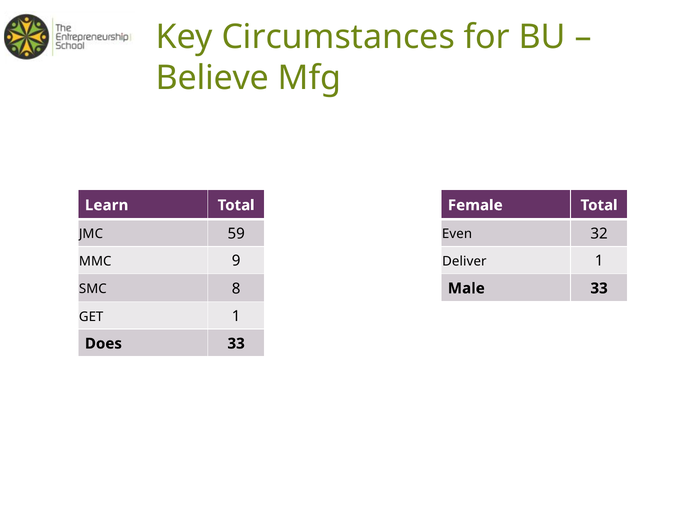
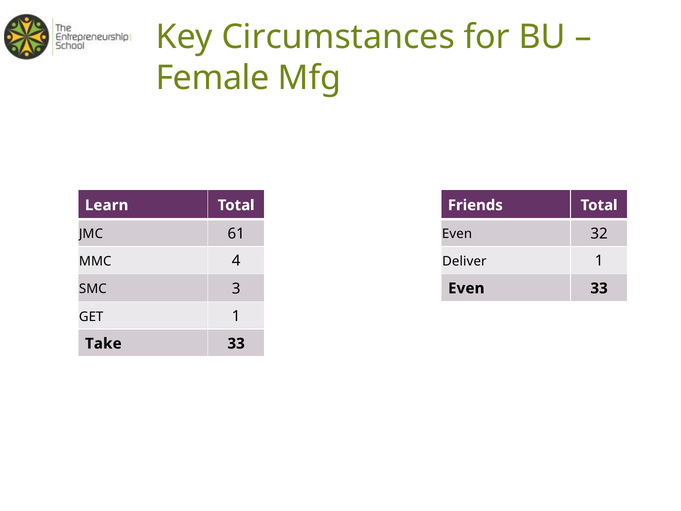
Believe: Believe -> Female
Female: Female -> Friends
59: 59 -> 61
9: 9 -> 4
8: 8 -> 3
Male at (466, 288): Male -> Even
Does: Does -> Take
